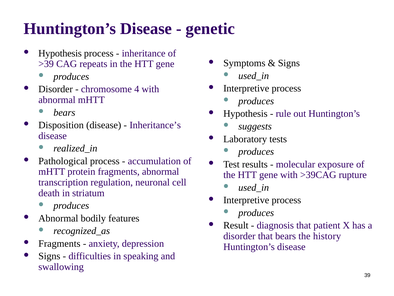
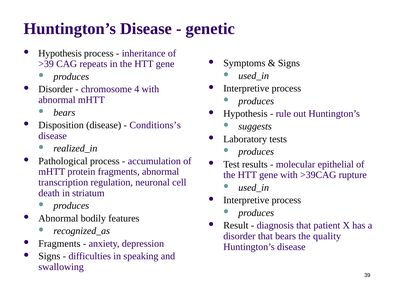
Inheritance’s: Inheritance’s -> Conditions’s
exposure: exposure -> epithelial
history: history -> quality
